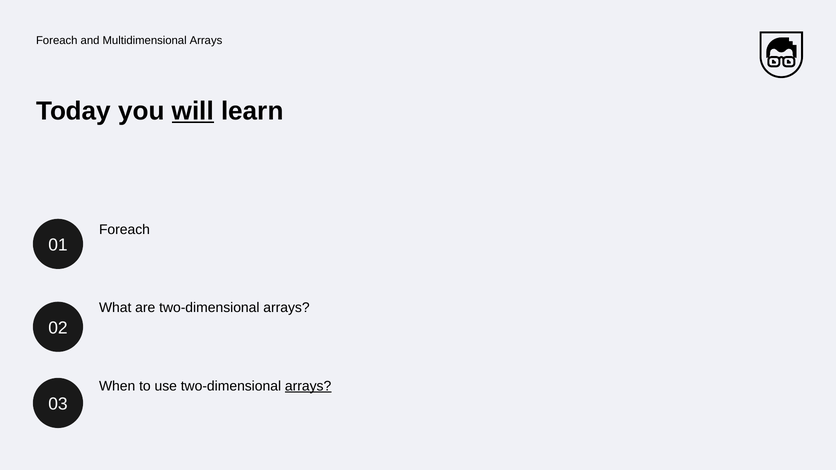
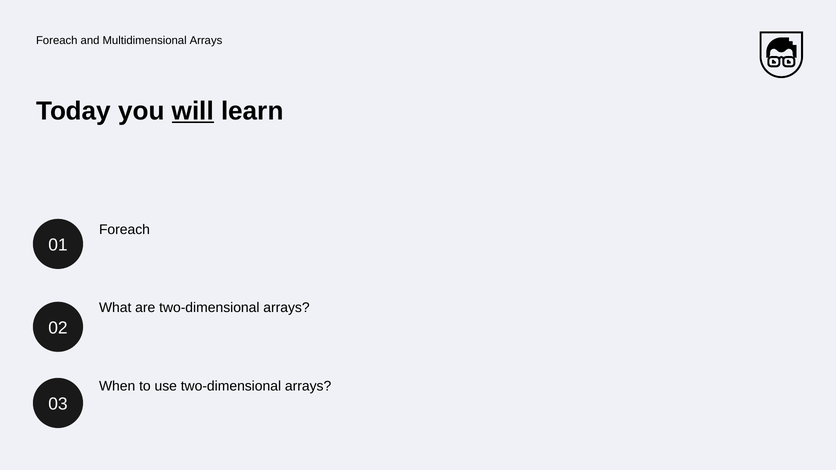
arrays at (308, 386) underline: present -> none
